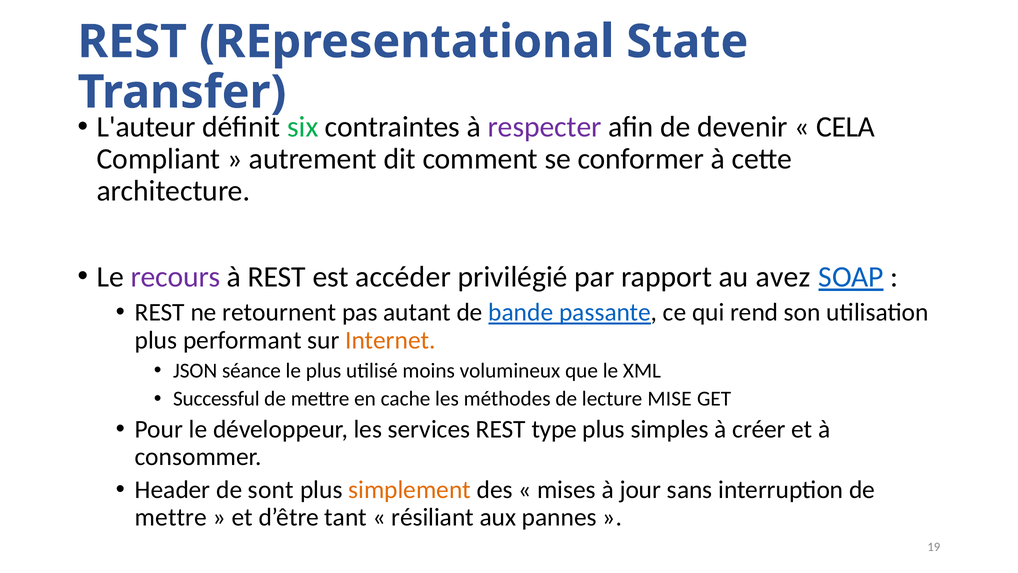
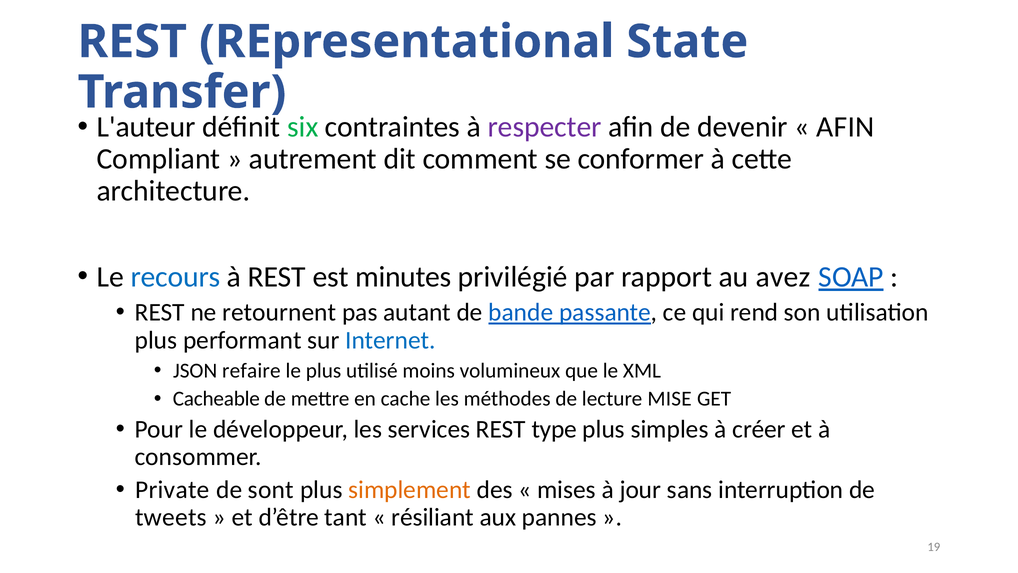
CELA at (846, 127): CELA -> AFIN
recours colour: purple -> blue
accéder: accéder -> minutes
Internet colour: orange -> blue
séance: séance -> refaire
Successful: Successful -> Cacheable
Header: Header -> Private
mettre at (171, 517): mettre -> tweets
